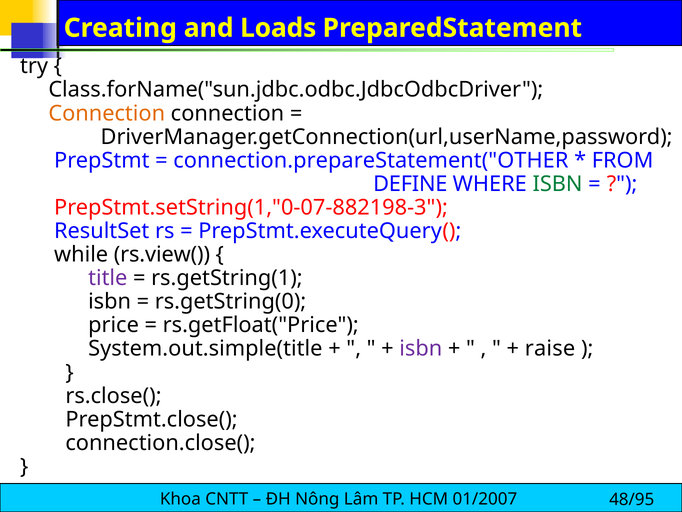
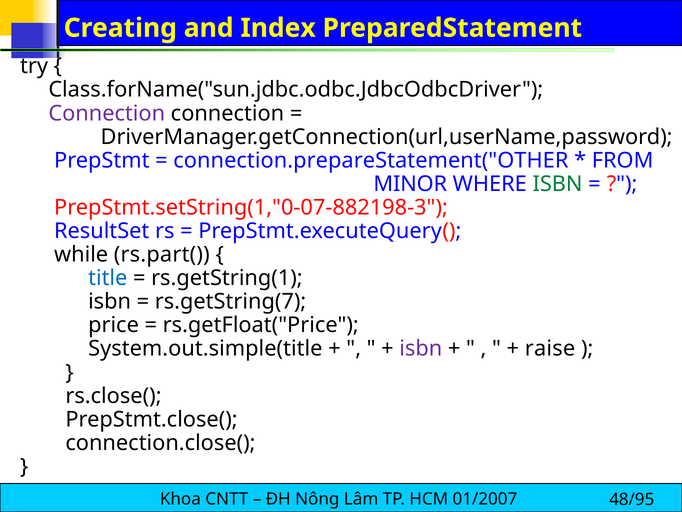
Loads: Loads -> Index
Connection at (107, 113) colour: orange -> purple
DEFINE: DEFINE -> MINOR
rs.view(: rs.view( -> rs.part(
title colour: purple -> blue
rs.getString(0: rs.getString(0 -> rs.getString(7
